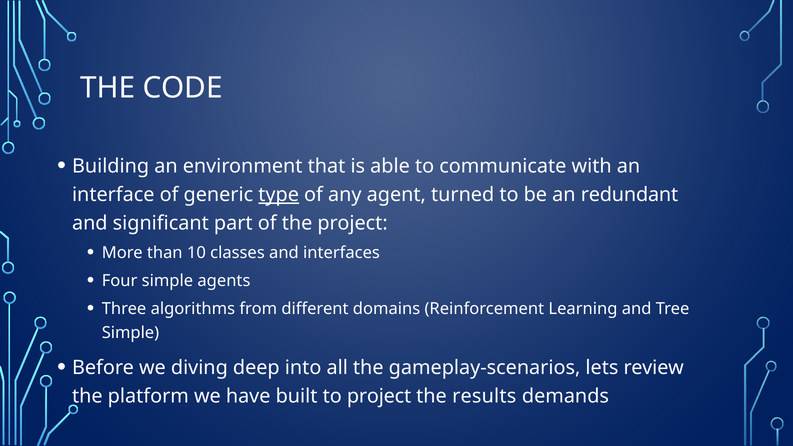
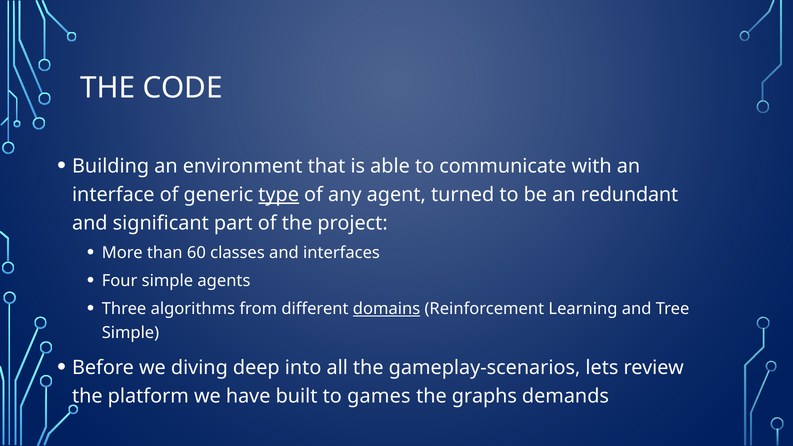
10: 10 -> 60
domains underline: none -> present
to project: project -> games
results: results -> graphs
